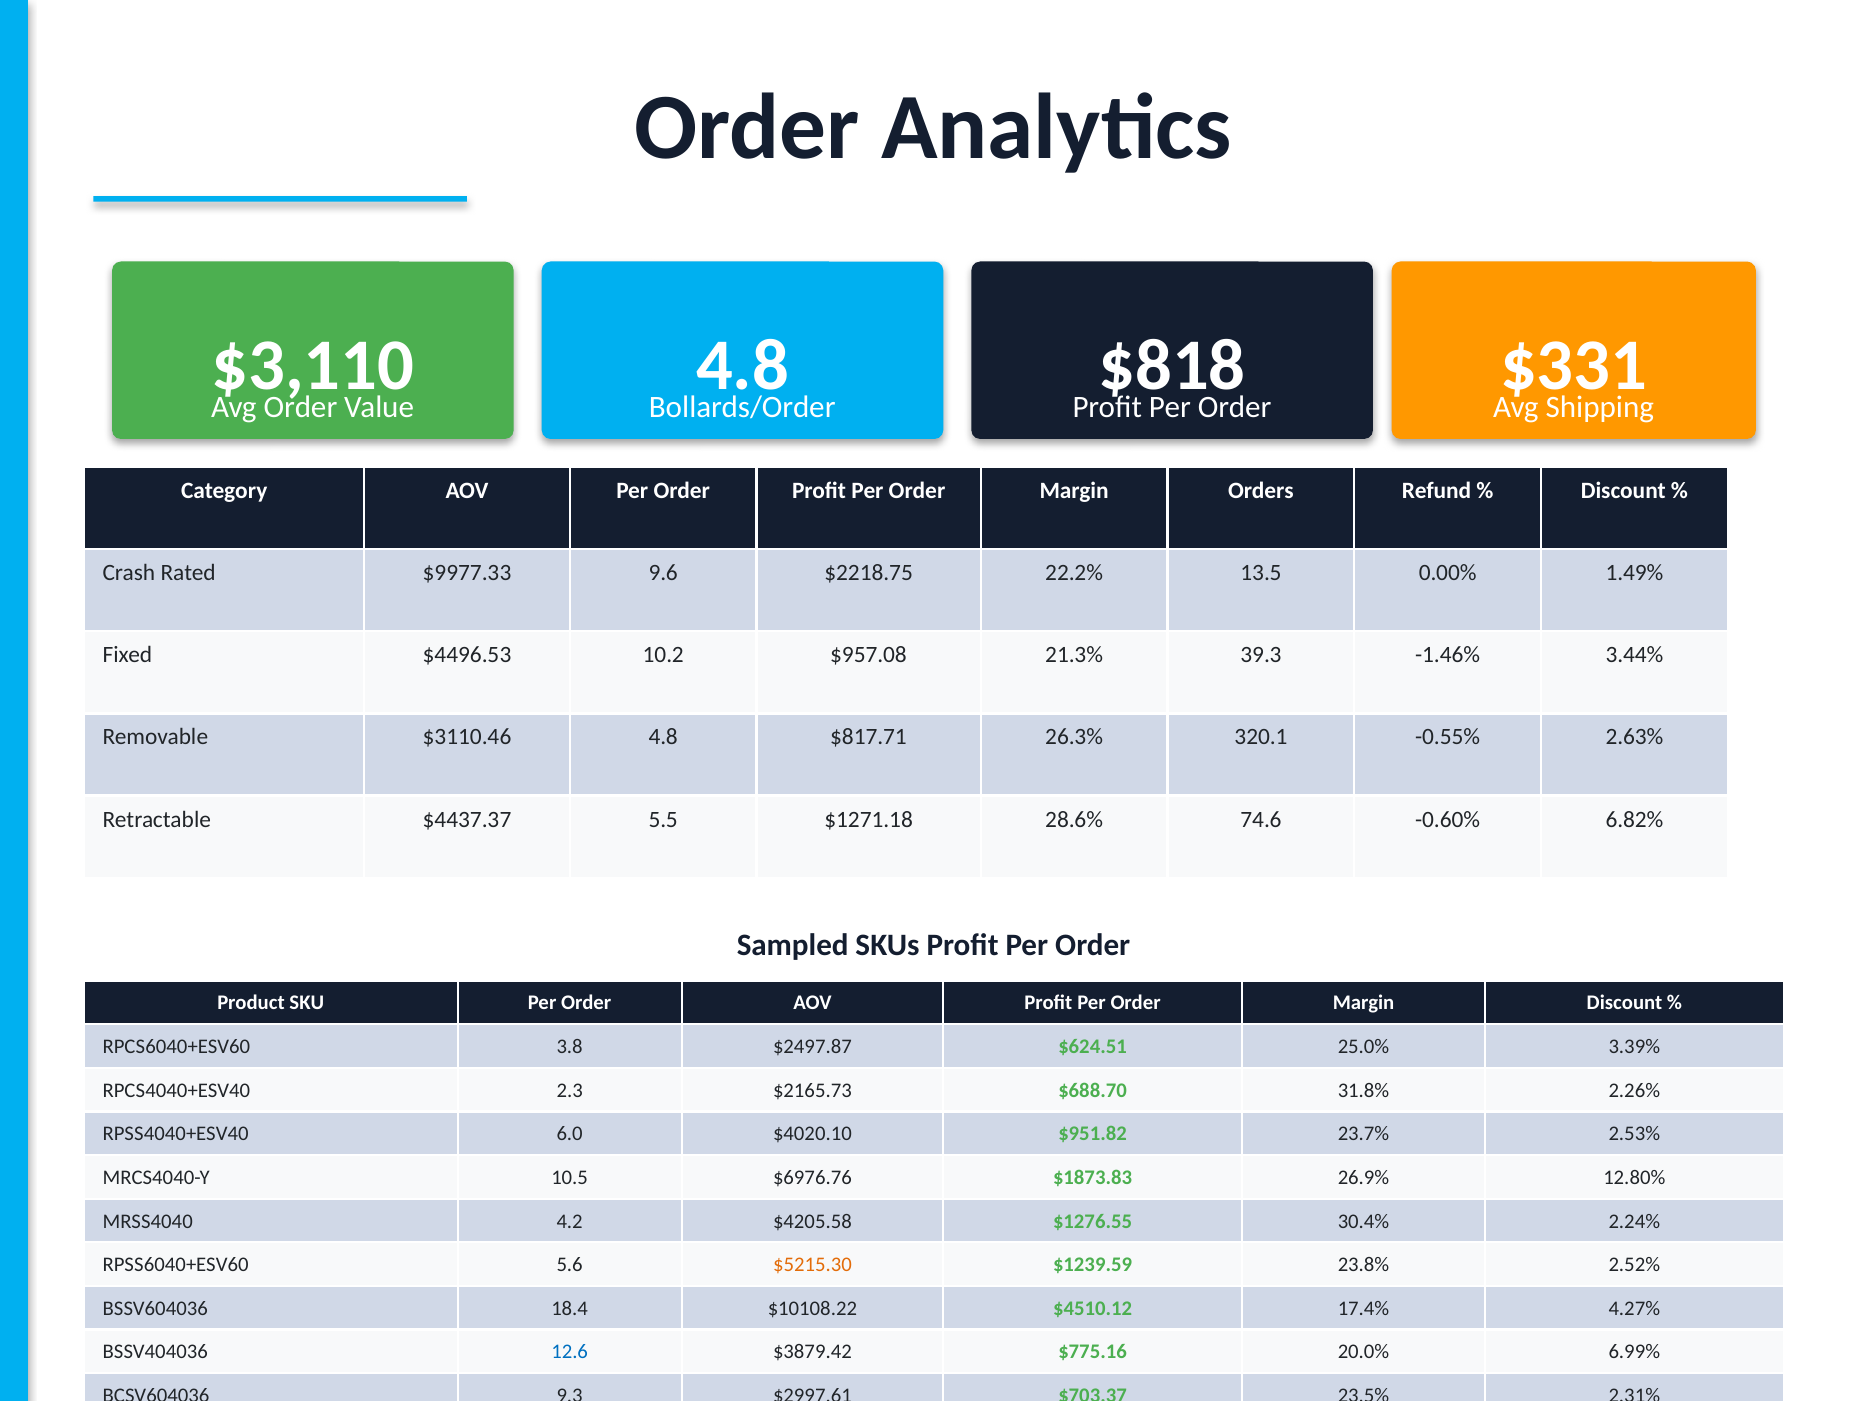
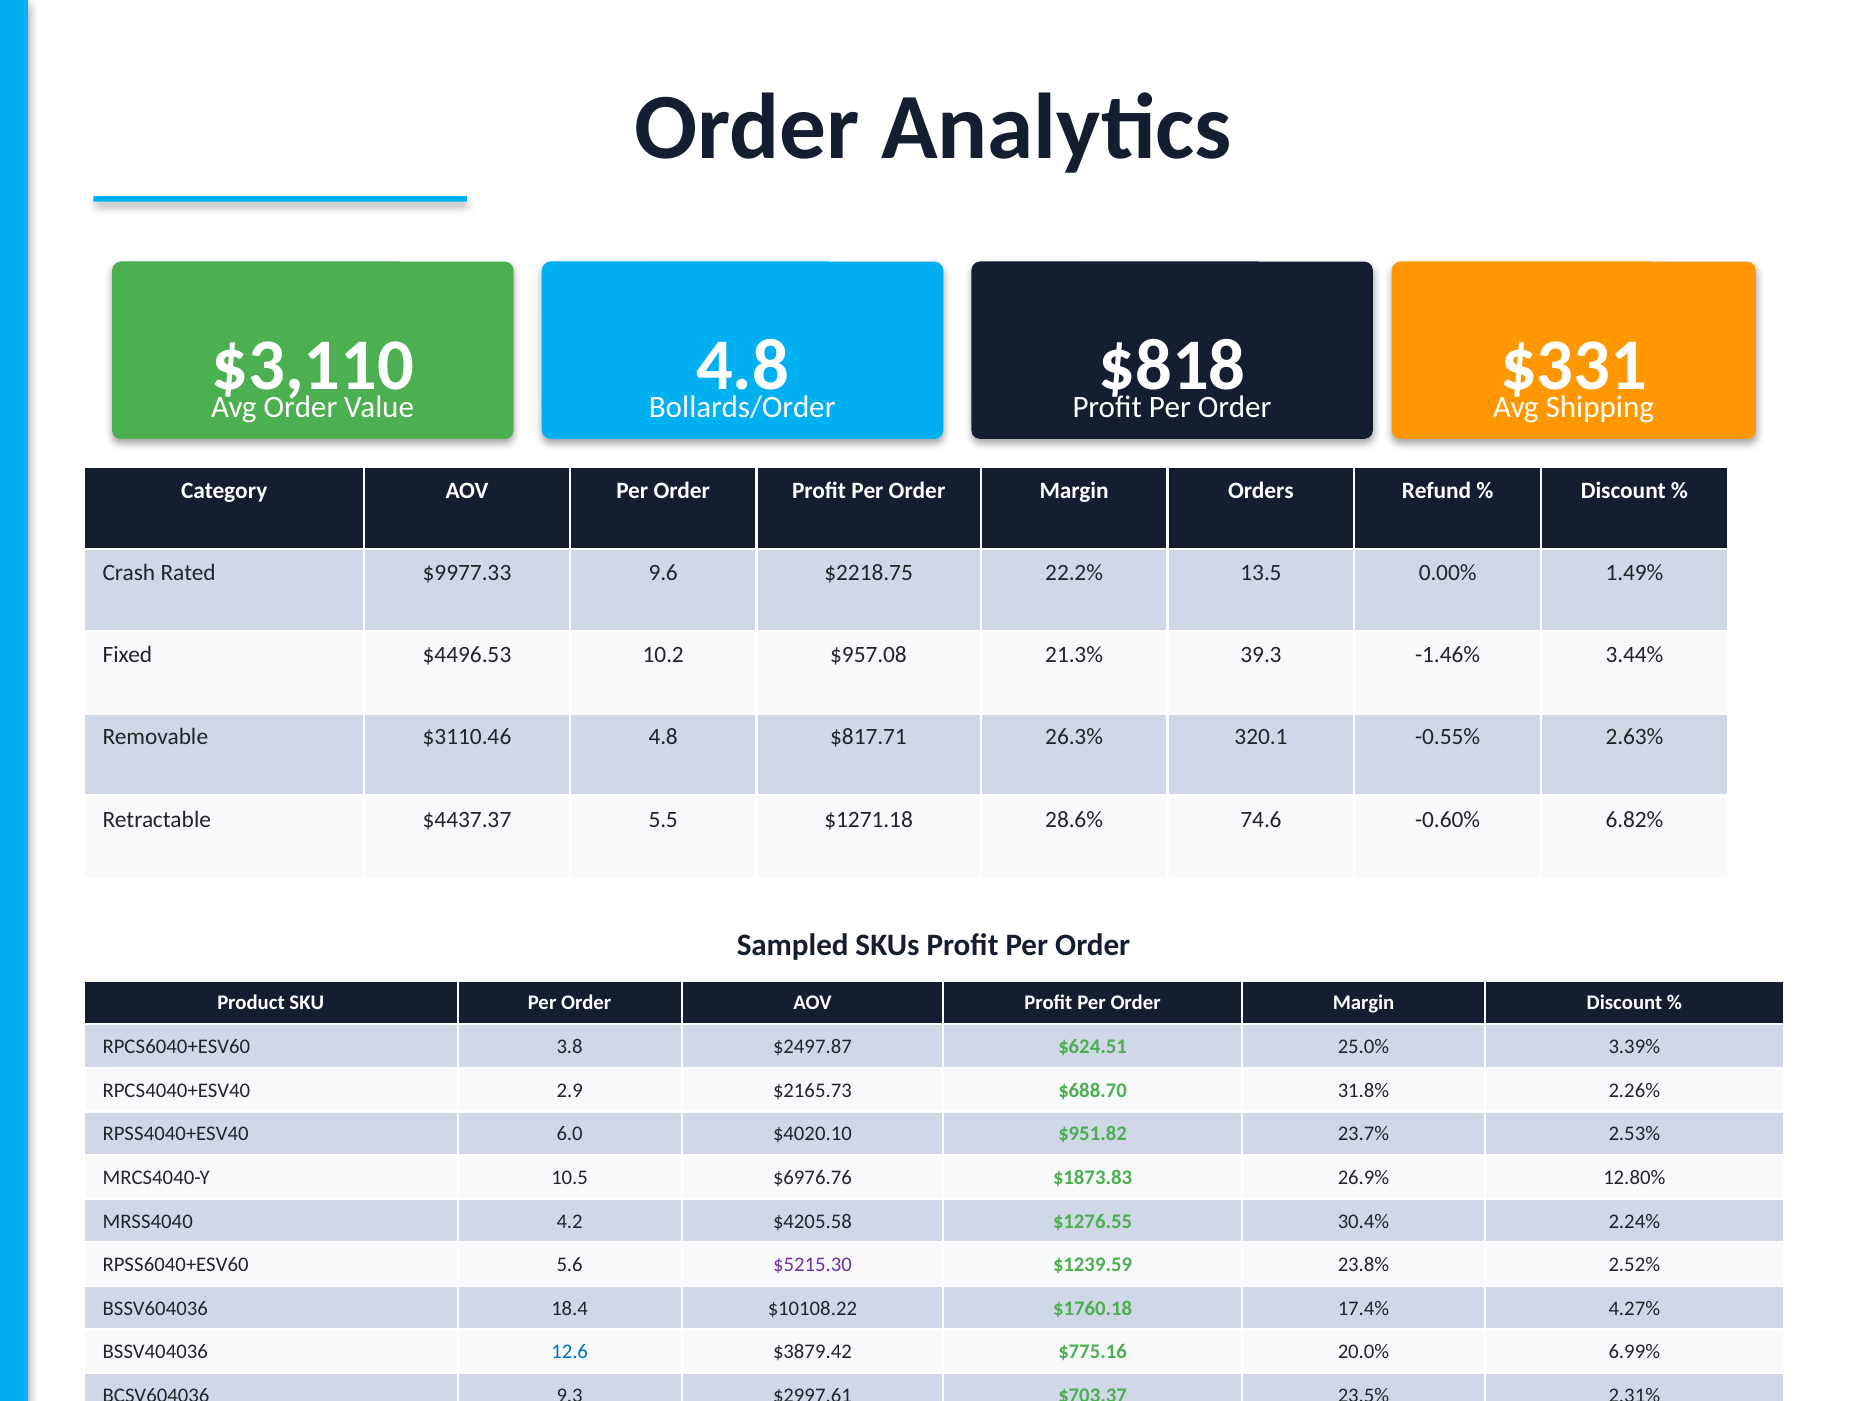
2.3: 2.3 -> 2.9
$5215.30 colour: orange -> purple
$4510.12: $4510.12 -> $1760.18
